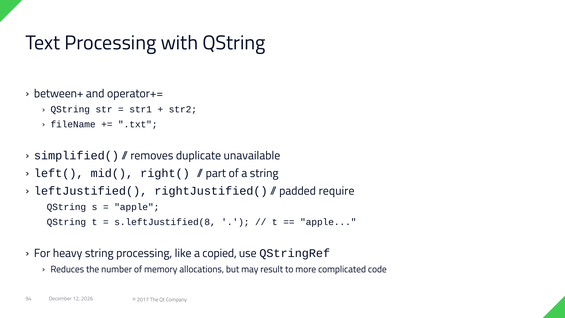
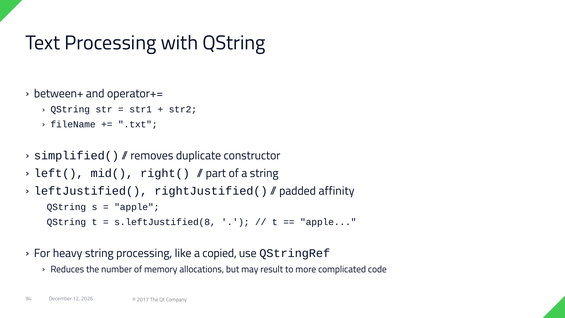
unavailable: unavailable -> constructor
require: require -> affinity
